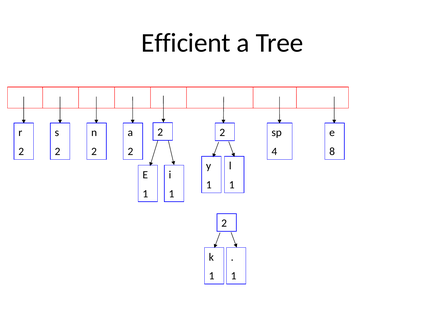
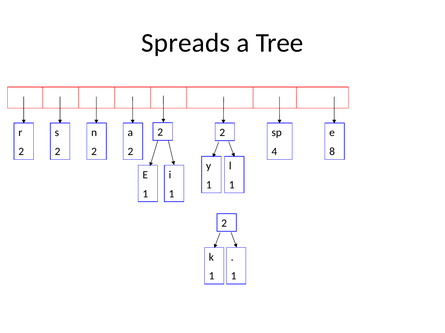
Efficient: Efficient -> Spreads
